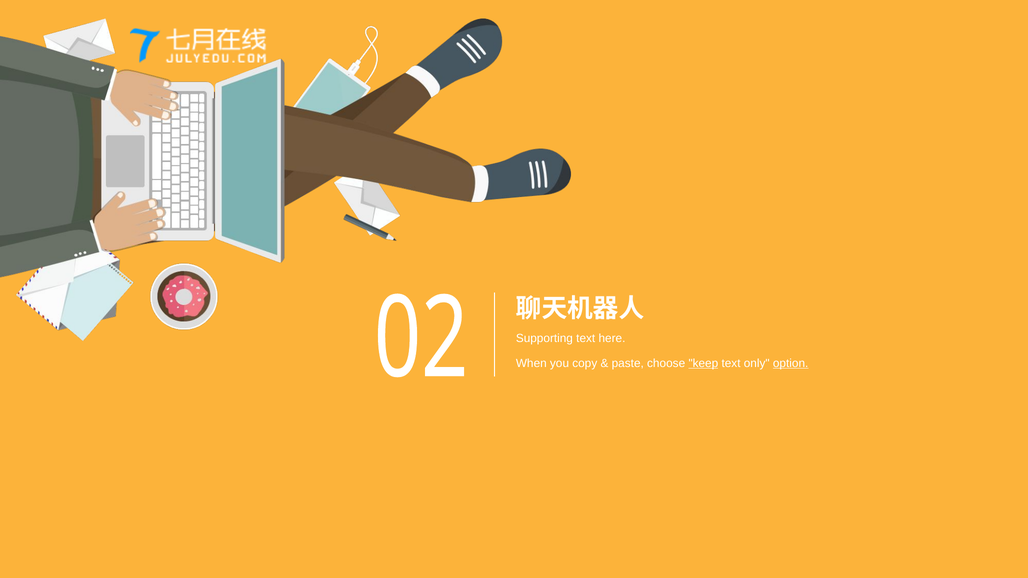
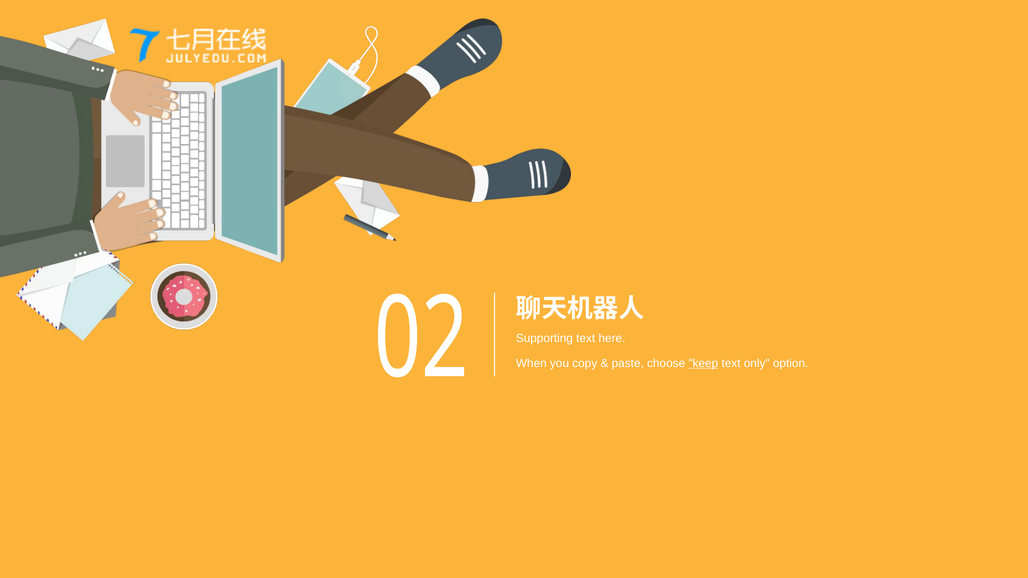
option underline: present -> none
